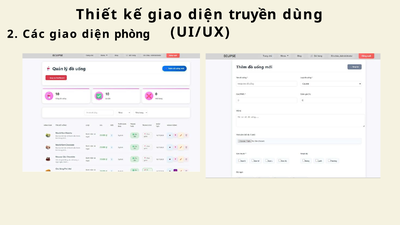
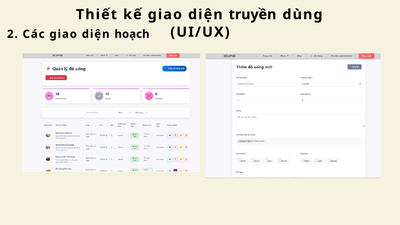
phòng: phòng -> hoạch
